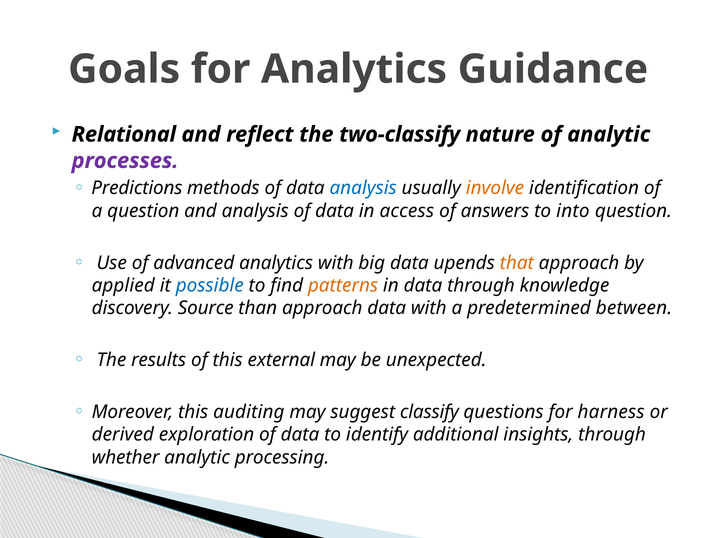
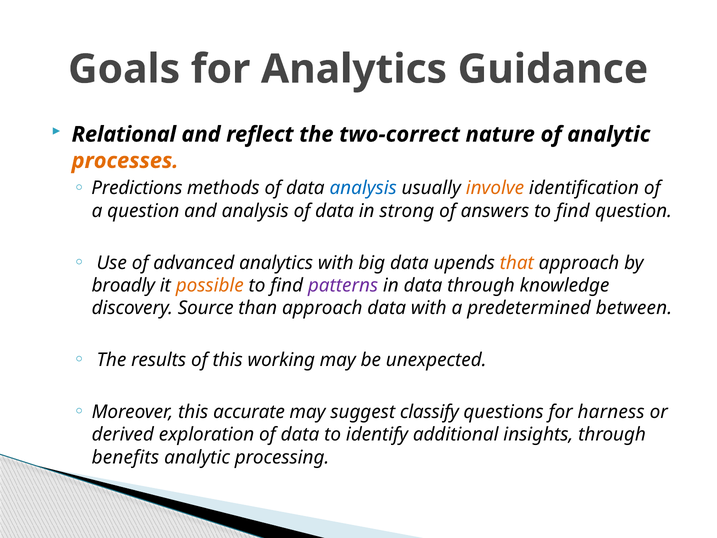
two-classify: two-classify -> two-correct
processes colour: purple -> orange
access: access -> strong
answers to into: into -> find
applied: applied -> broadly
possible colour: blue -> orange
patterns colour: orange -> purple
external: external -> working
auditing: auditing -> accurate
whether: whether -> benefits
